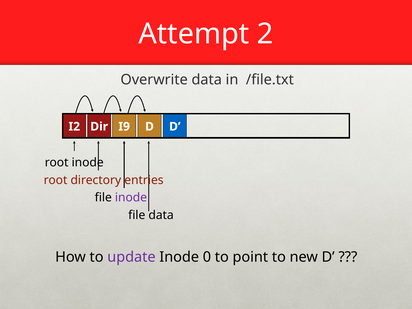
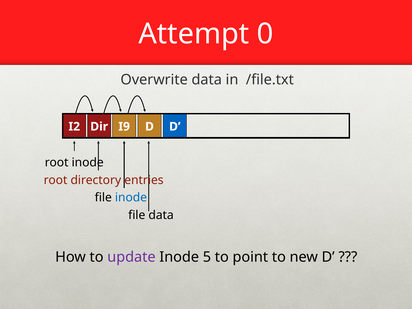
2: 2 -> 0
inode at (131, 198) colour: purple -> blue
0: 0 -> 5
